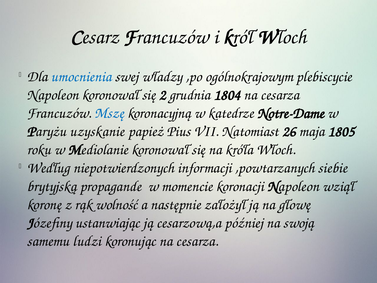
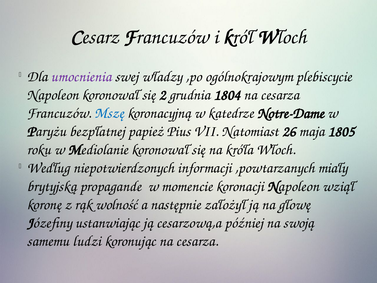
umocnienia colour: blue -> purple
uzyskanie: uzyskanie -> bezpłatnej
siebie: siebie -> miały
